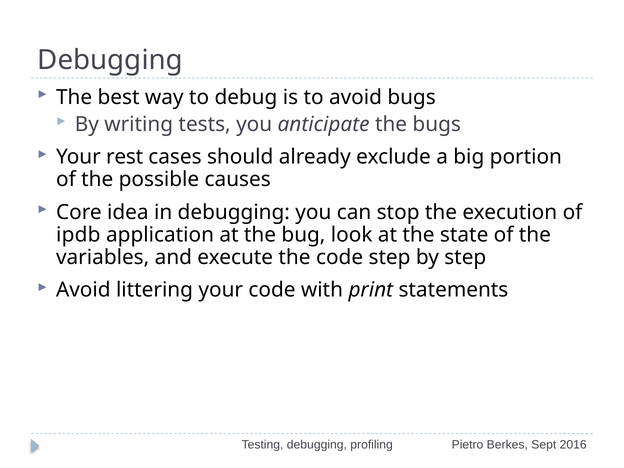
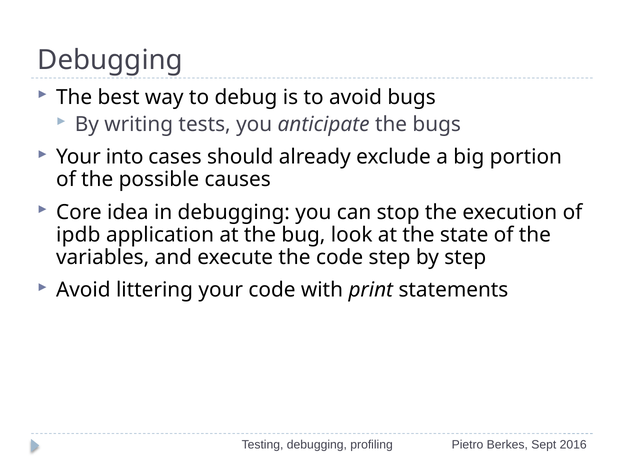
rest: rest -> into
